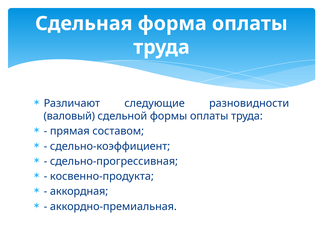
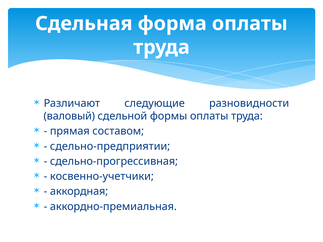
сдельно-коэффициент: сдельно-коэффициент -> сдельно-предприятии
косвенно-продукта: косвенно-продукта -> косвенно-учетчики
